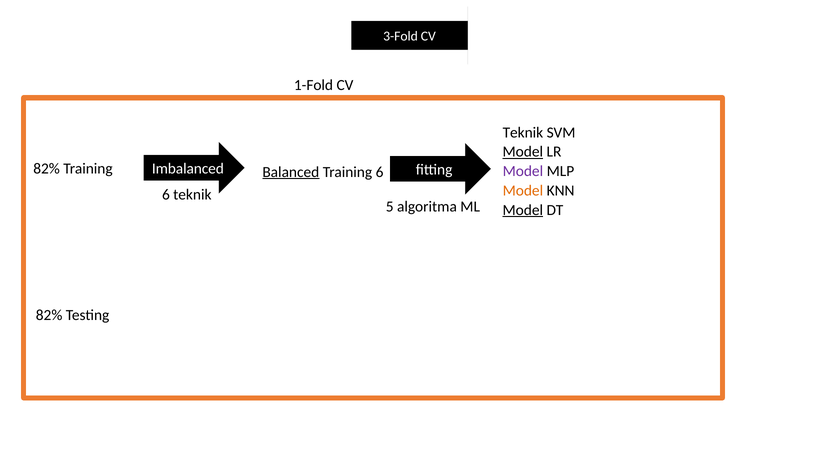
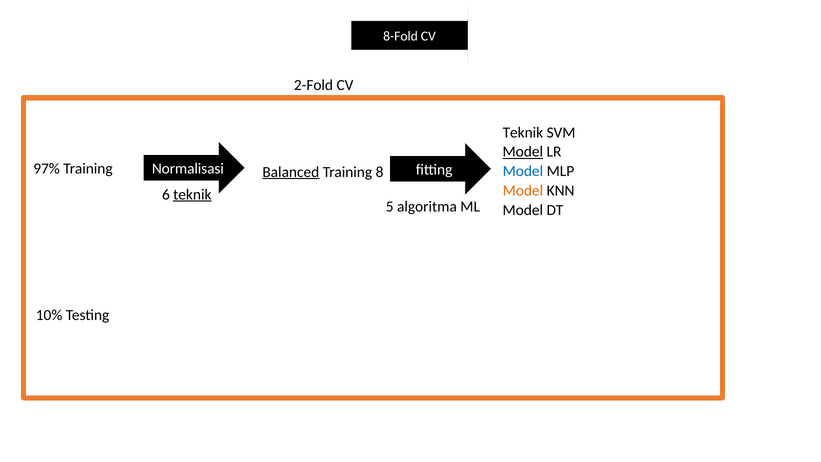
3-Fold: 3-Fold -> 8-Fold
1-Fold: 1-Fold -> 2-Fold
82% at (47, 169): 82% -> 97%
Imbalanced: Imbalanced -> Normalisasi
Model at (523, 171) colour: purple -> blue
Training 6: 6 -> 8
teknik at (192, 194) underline: none -> present
Model at (523, 210) underline: present -> none
82% at (49, 315): 82% -> 10%
